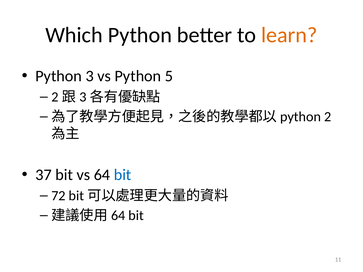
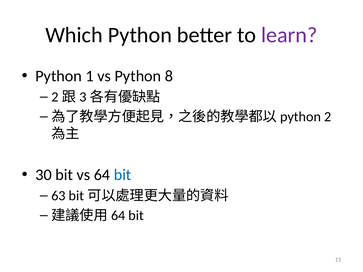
learn colour: orange -> purple
3: 3 -> 1
5: 5 -> 8
37: 37 -> 30
72: 72 -> 63
